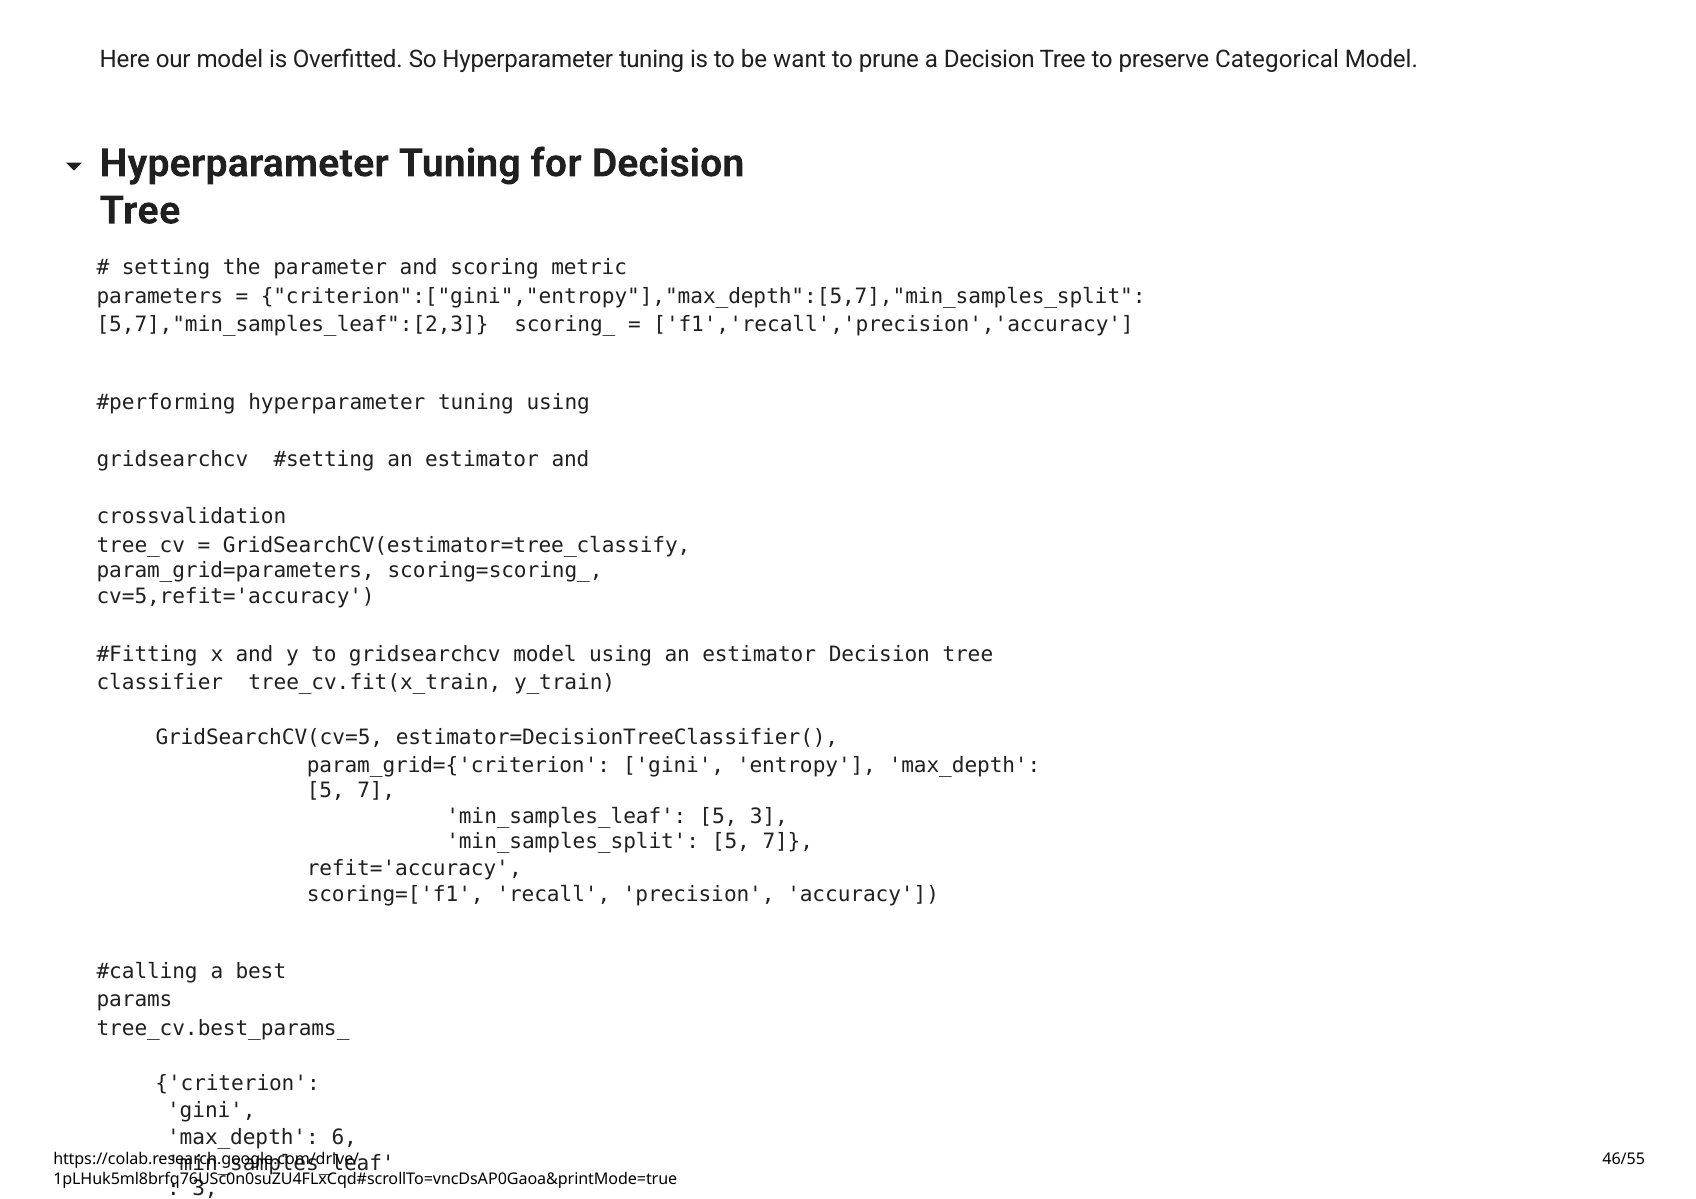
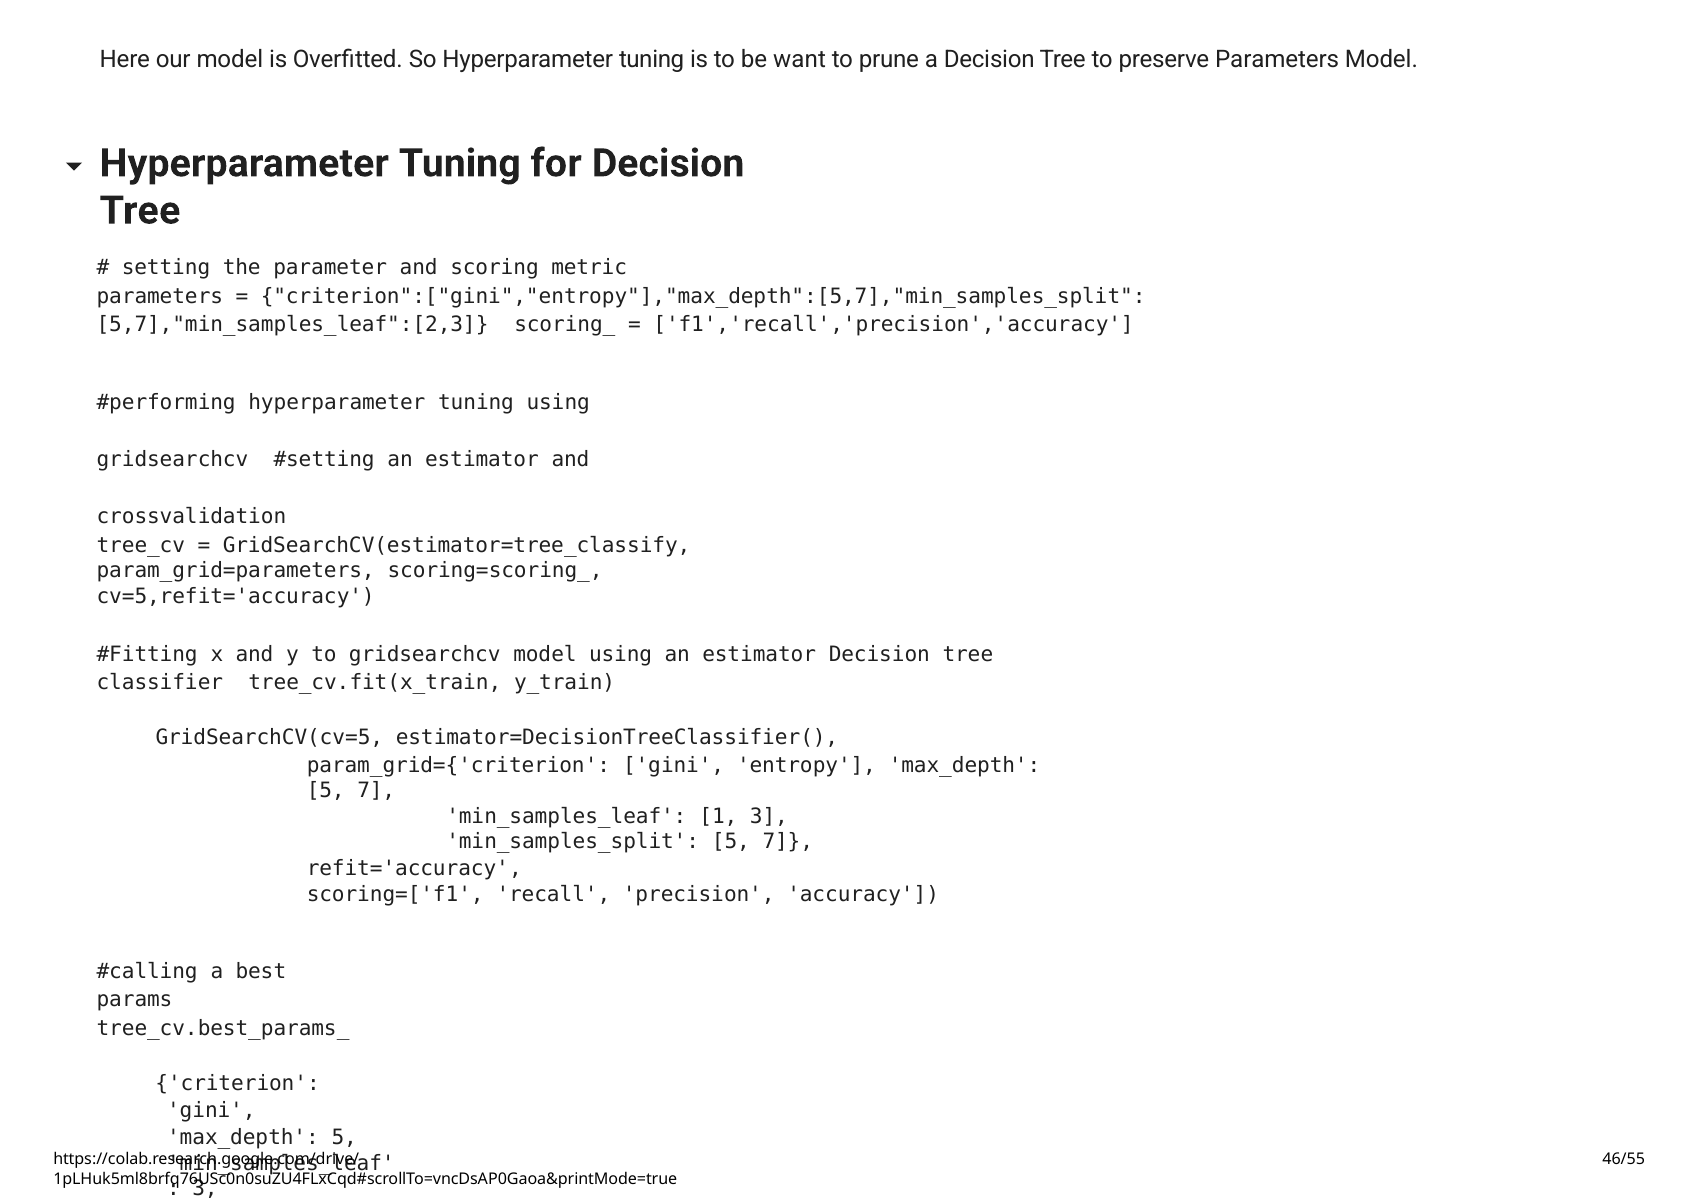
preserve Categorical: Categorical -> Parameters
min_samples_leaf 5: 5 -> 1
6 at (344, 1137): 6 -> 5
